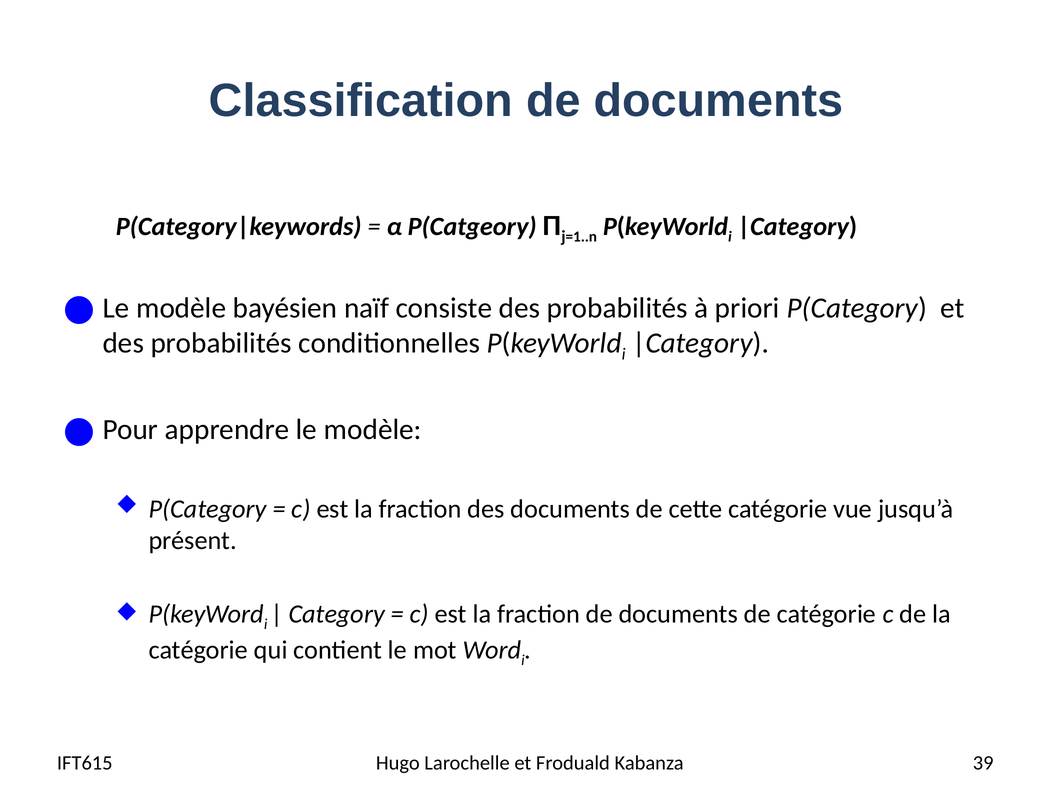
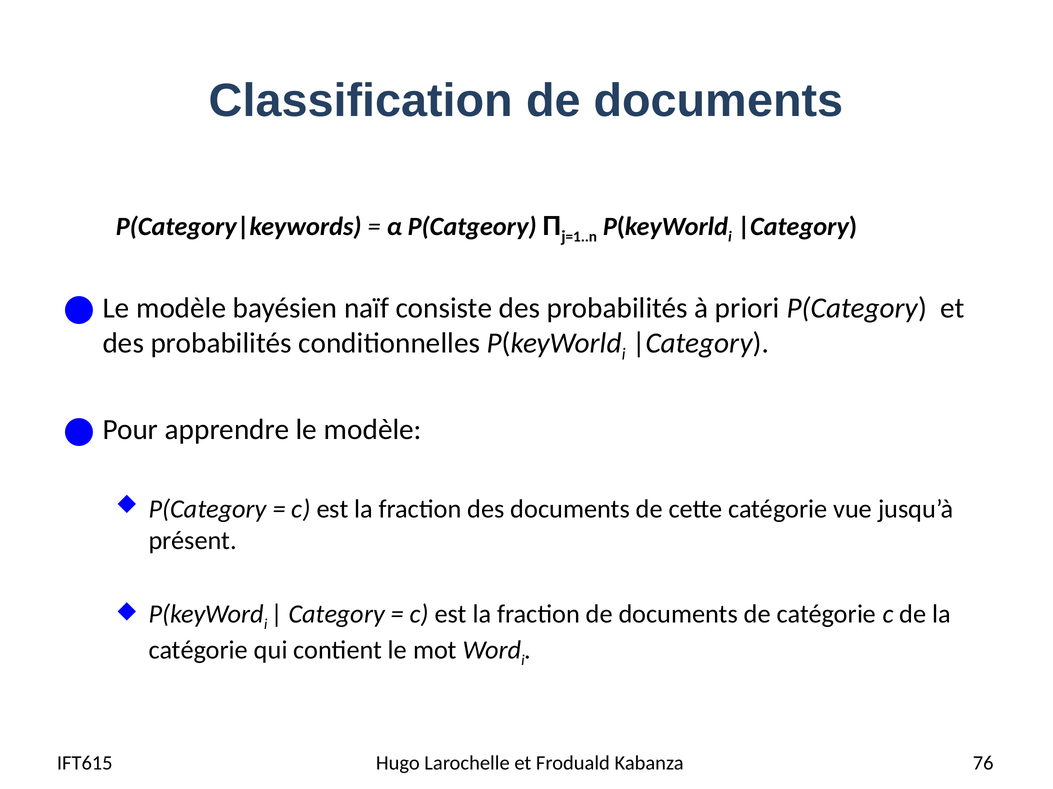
39: 39 -> 76
